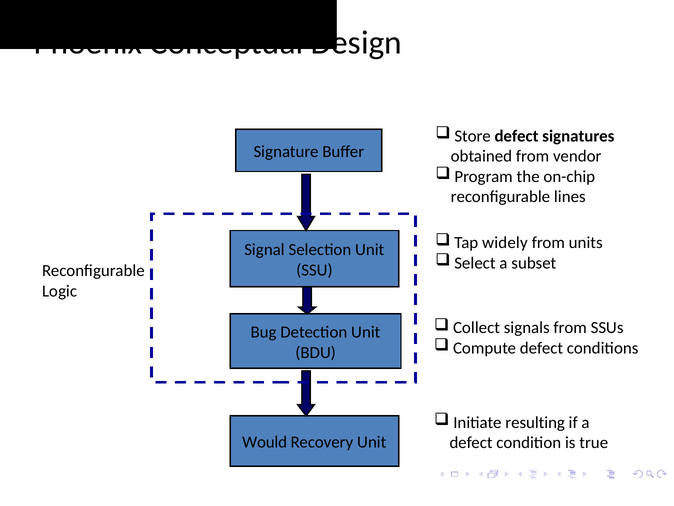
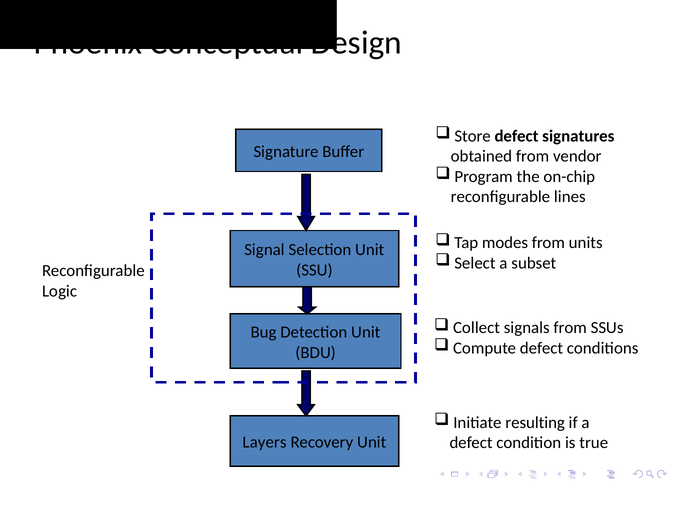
widely: widely -> modes
Would: Would -> Layers
